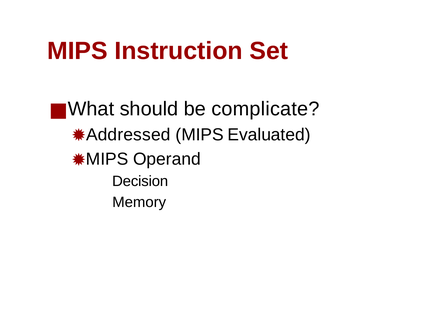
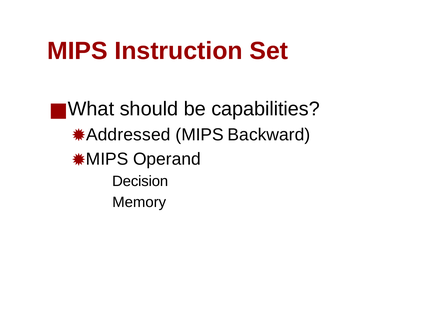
complicate: complicate -> capabilities
Evaluated: Evaluated -> Backward
